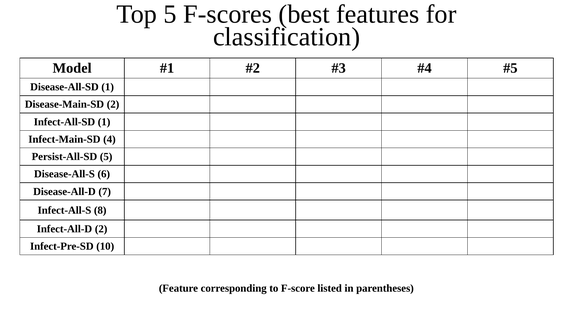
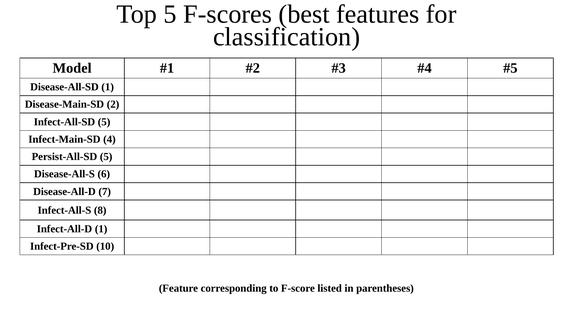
Infect-All-SD 1: 1 -> 5
Infect-All-D 2: 2 -> 1
